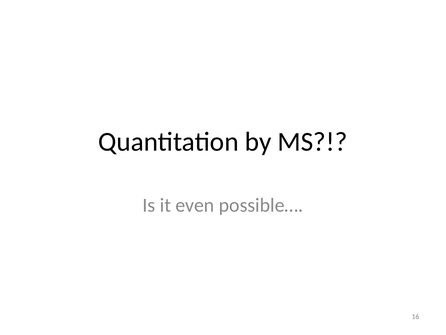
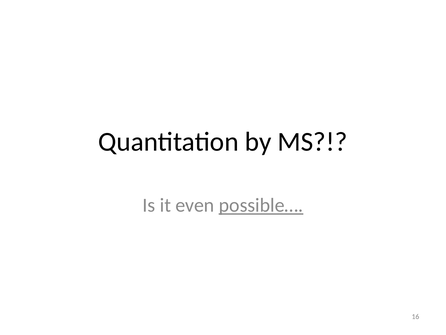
possible… underline: none -> present
